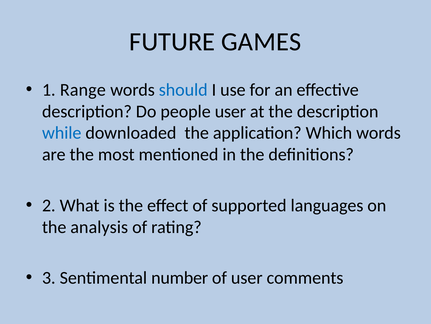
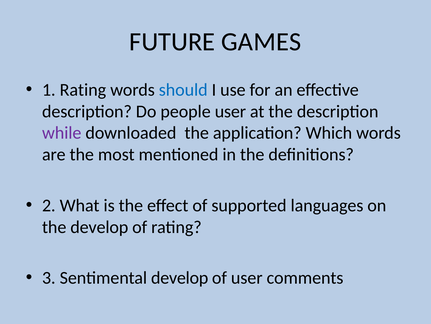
1 Range: Range -> Rating
while colour: blue -> purple
the analysis: analysis -> develop
Sentimental number: number -> develop
